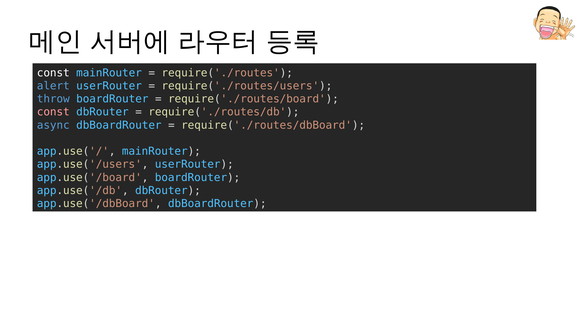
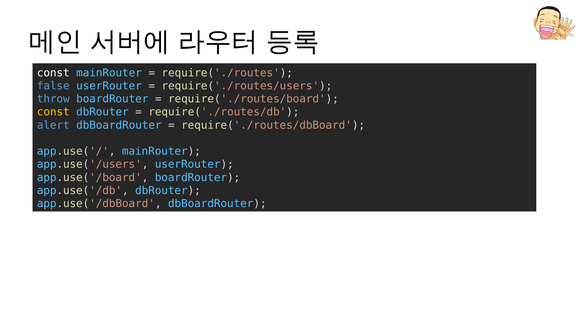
alert: alert -> false
const at (53, 112) colour: pink -> yellow
async: async -> alert
